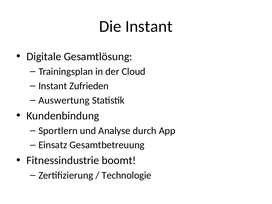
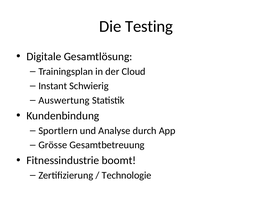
Die Instant: Instant -> Testing
Zufrieden: Zufrieden -> Schwierig
Einsatz: Einsatz -> Grösse
